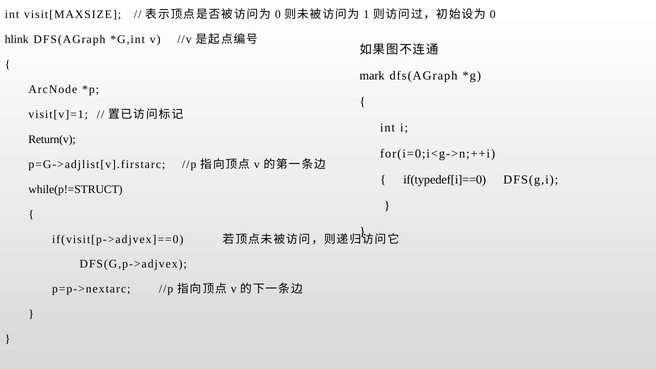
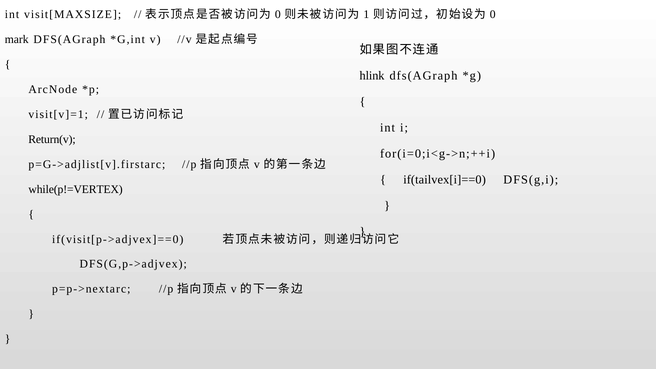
hlink: hlink -> mark
mark: mark -> hlink
if(typedef[i]==0: if(typedef[i]==0 -> if(tailvex[i]==0
while(p!=STRUCT: while(p!=STRUCT -> while(p!=VERTEX
